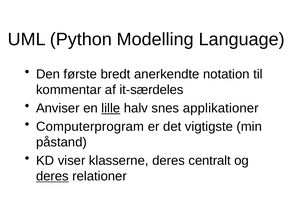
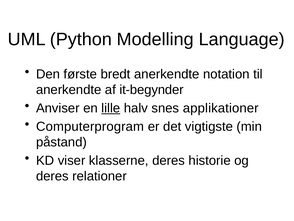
kommentar at (69, 90): kommentar -> anerkendte
it-særdeles: it-særdeles -> it-begynder
centralt: centralt -> historie
deres at (52, 176) underline: present -> none
